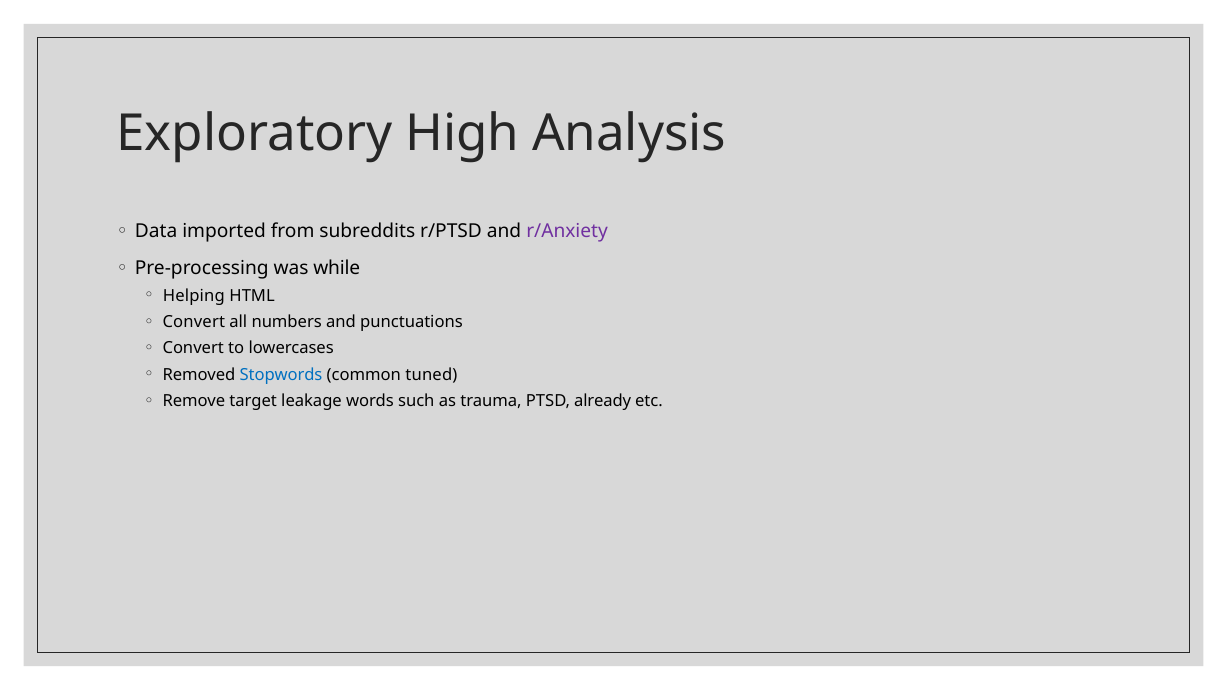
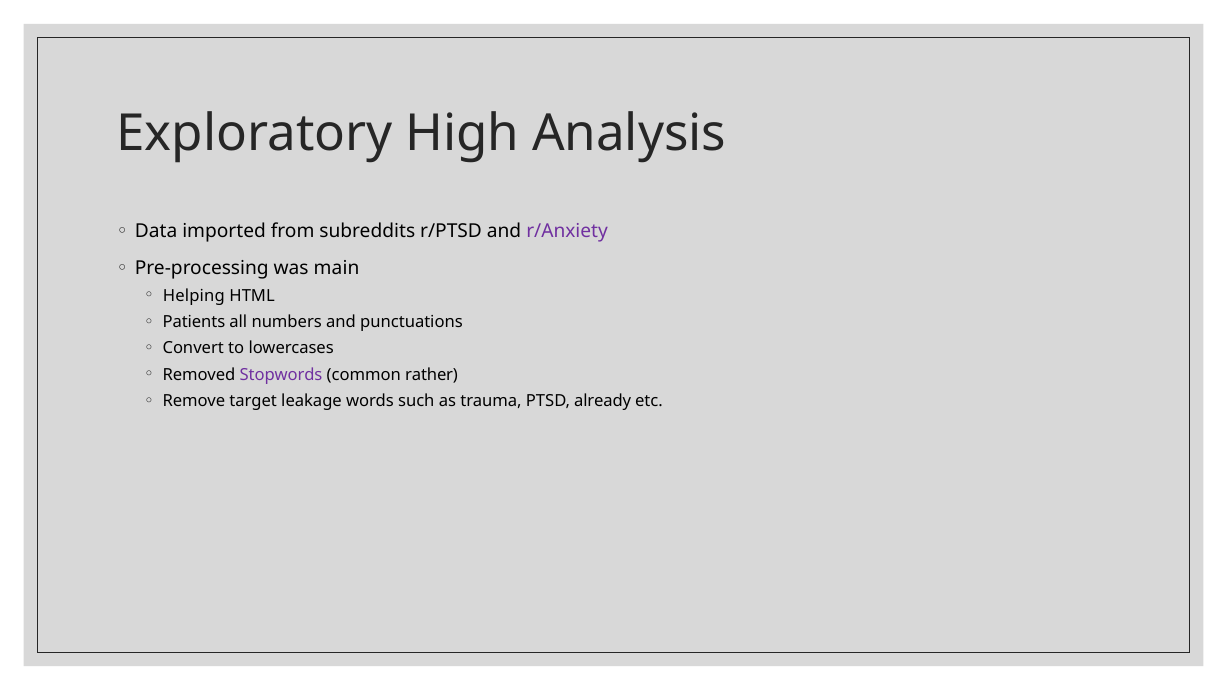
while: while -> main
Convert at (194, 322): Convert -> Patients
Stopwords colour: blue -> purple
tuned: tuned -> rather
